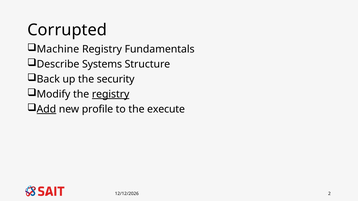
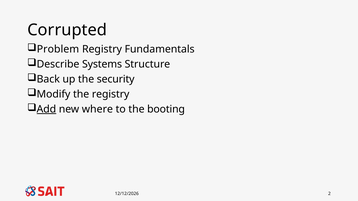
Machine: Machine -> Problem
registry at (111, 94) underline: present -> none
profile: profile -> where
execute: execute -> booting
